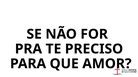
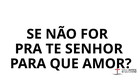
PRECISO: PRECISO -> SENHOR
